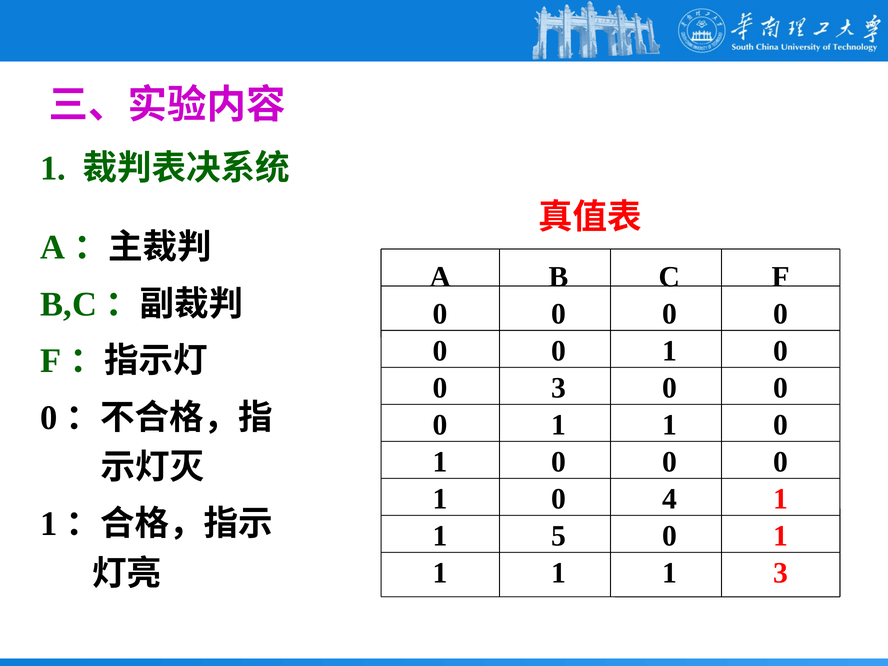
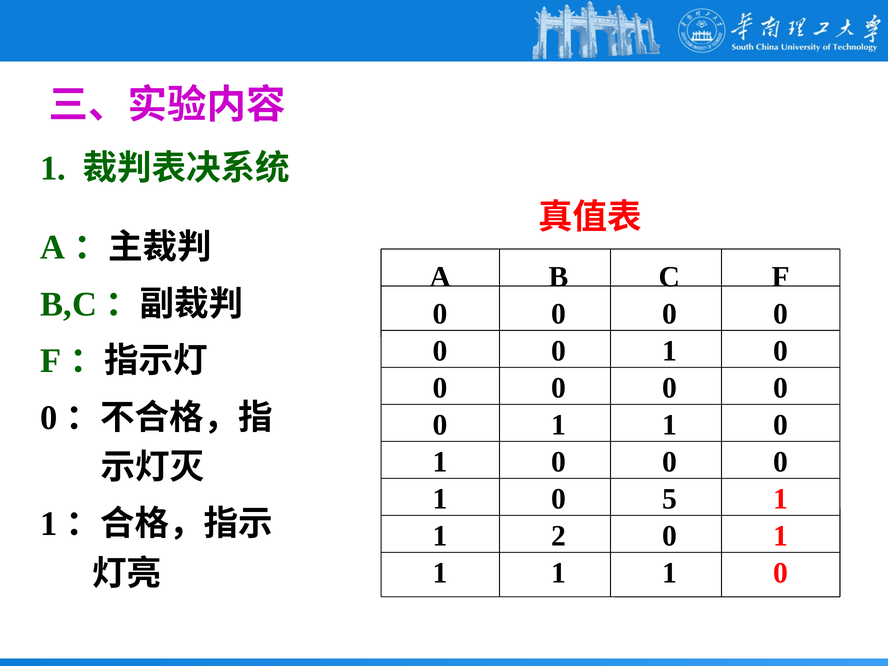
3 at (559, 388): 3 -> 0
4: 4 -> 5
5: 5 -> 2
1 1 1 3: 3 -> 0
